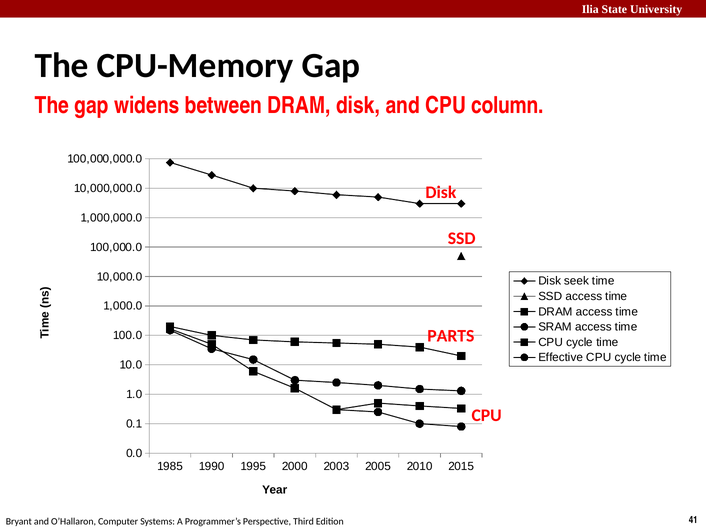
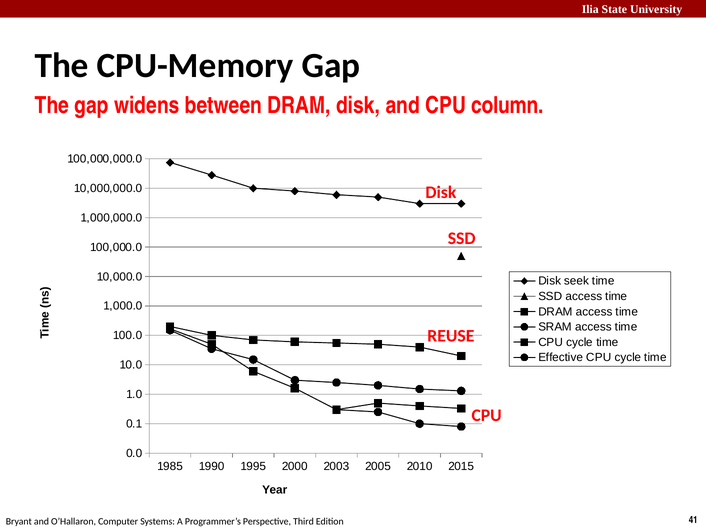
PARTS: PARTS -> REUSE
